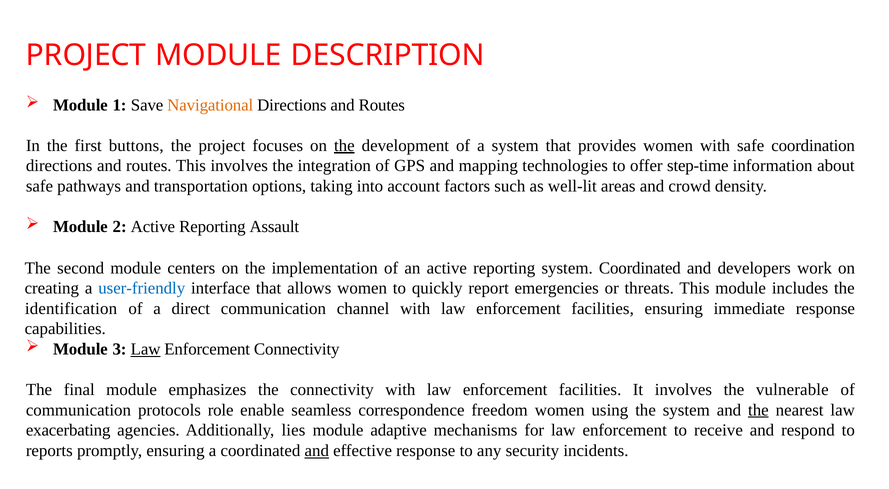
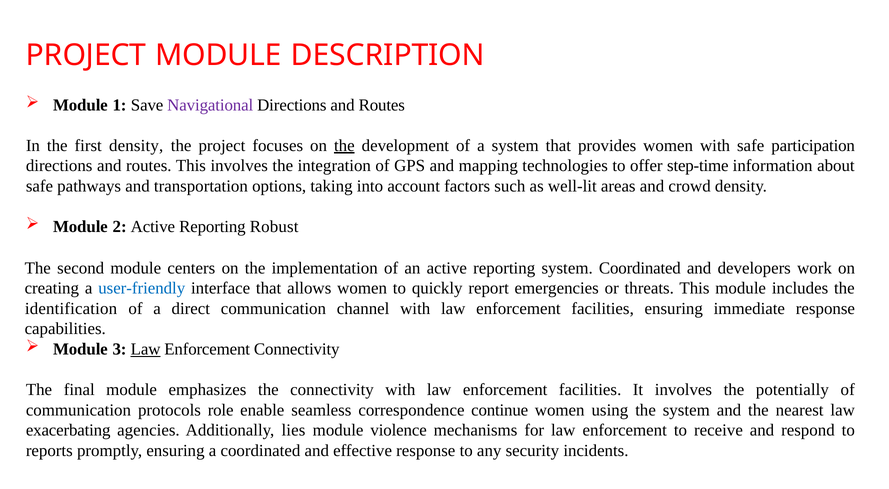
Navigational colour: orange -> purple
first buttons: buttons -> density
coordination: coordination -> participation
Assault: Assault -> Robust
vulnerable: vulnerable -> potentially
freedom: freedom -> continue
the at (758, 410) underline: present -> none
adaptive: adaptive -> violence
and at (317, 451) underline: present -> none
